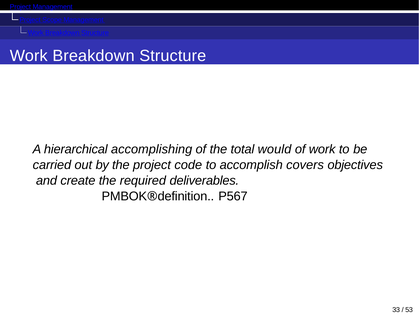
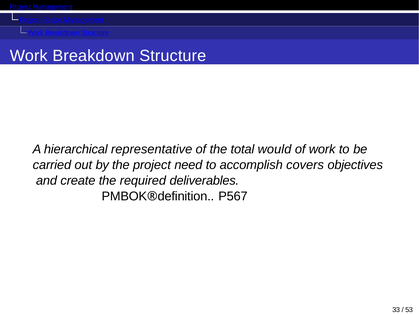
accomplishing: accomplishing -> representative
code: code -> need
